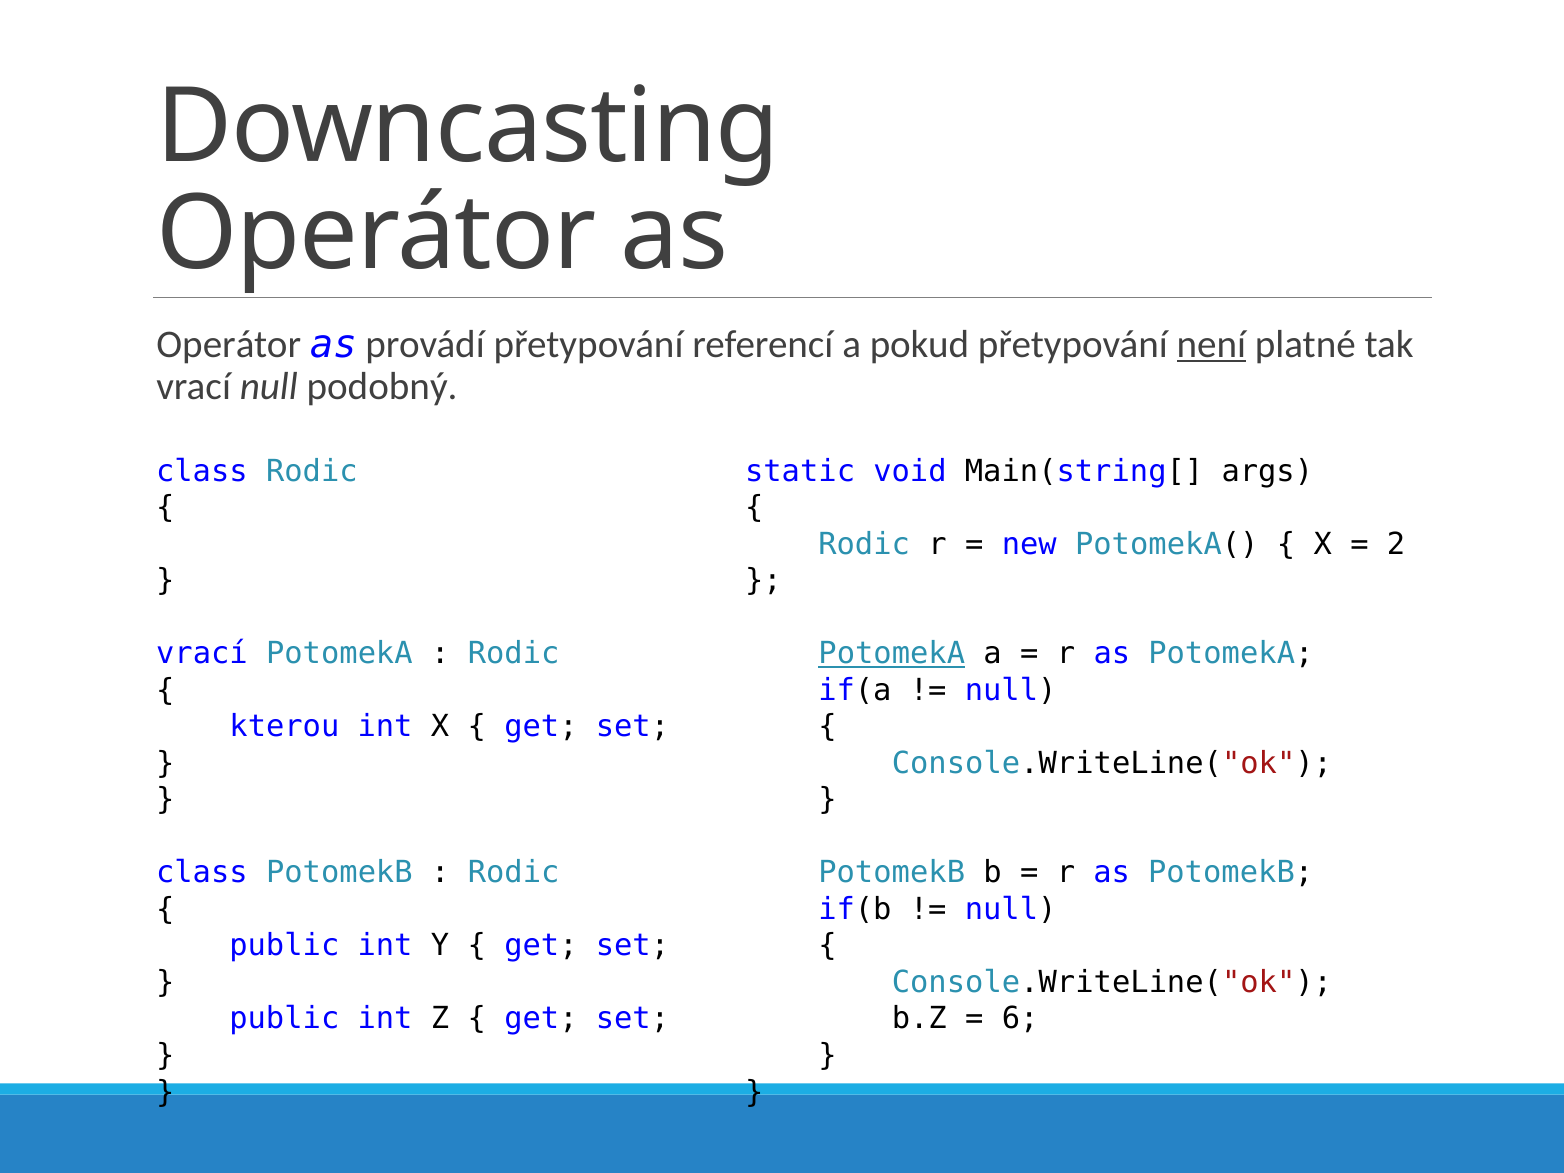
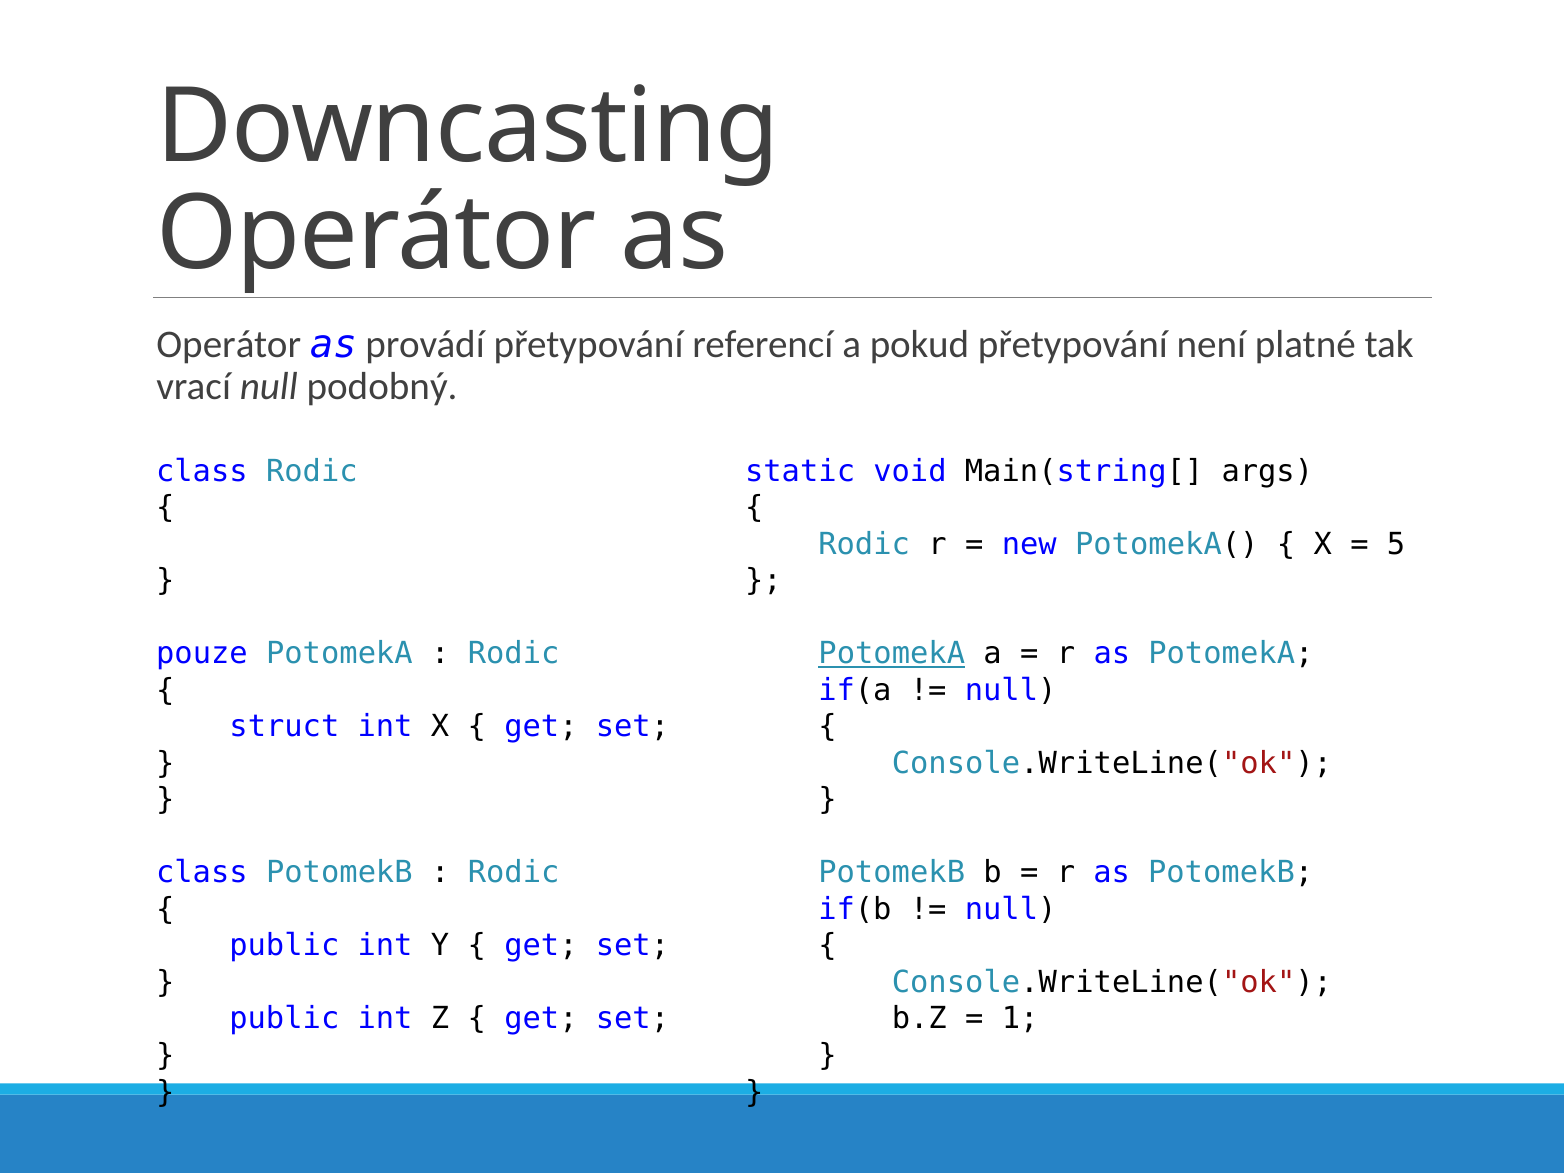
není underline: present -> none
2: 2 -> 5
vrací at (202, 654): vrací -> pouze
kterou: kterou -> struct
6: 6 -> 1
